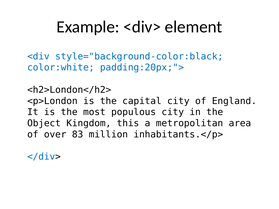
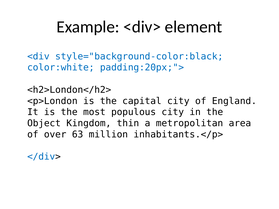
this: this -> thin
83: 83 -> 63
